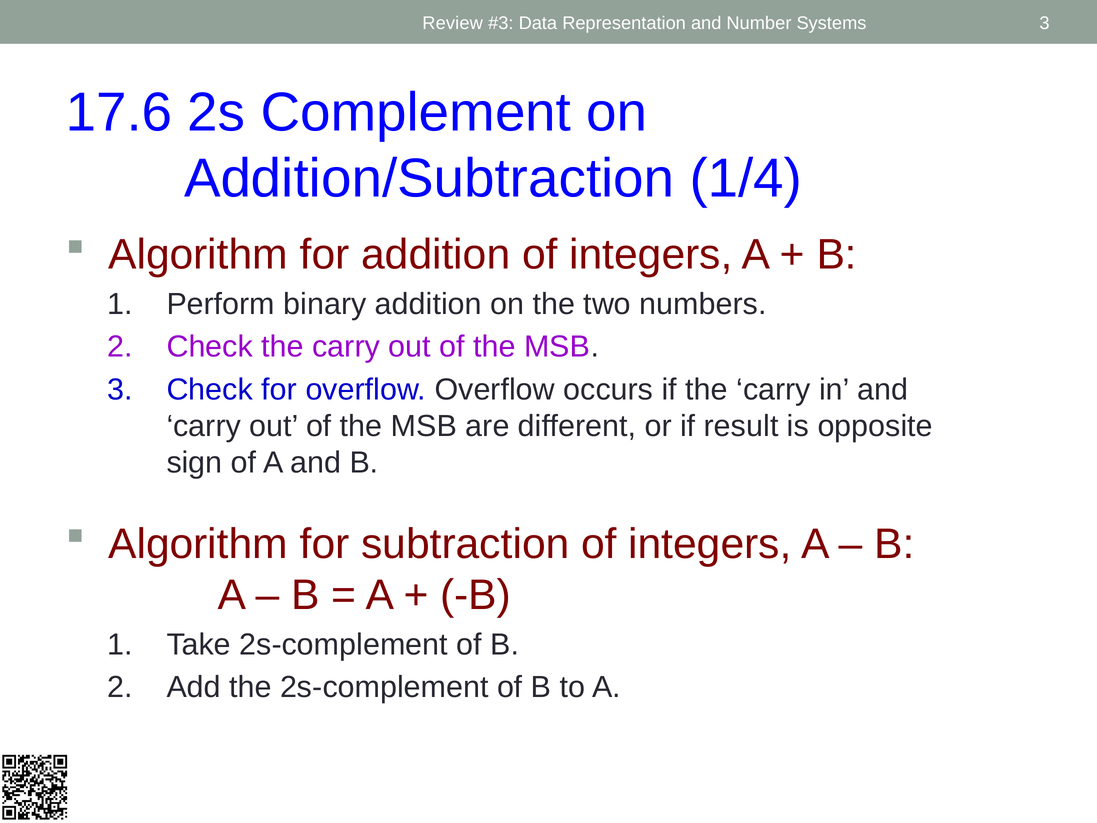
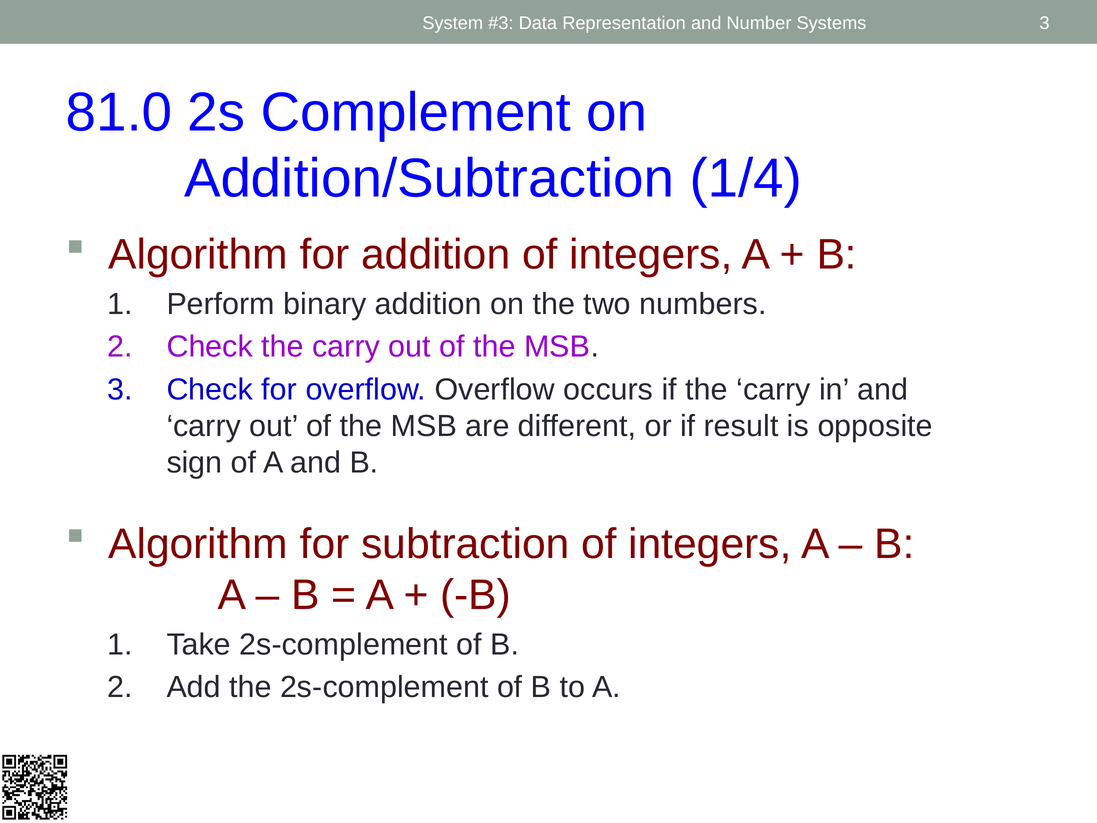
Review: Review -> System
17.6: 17.6 -> 81.0
